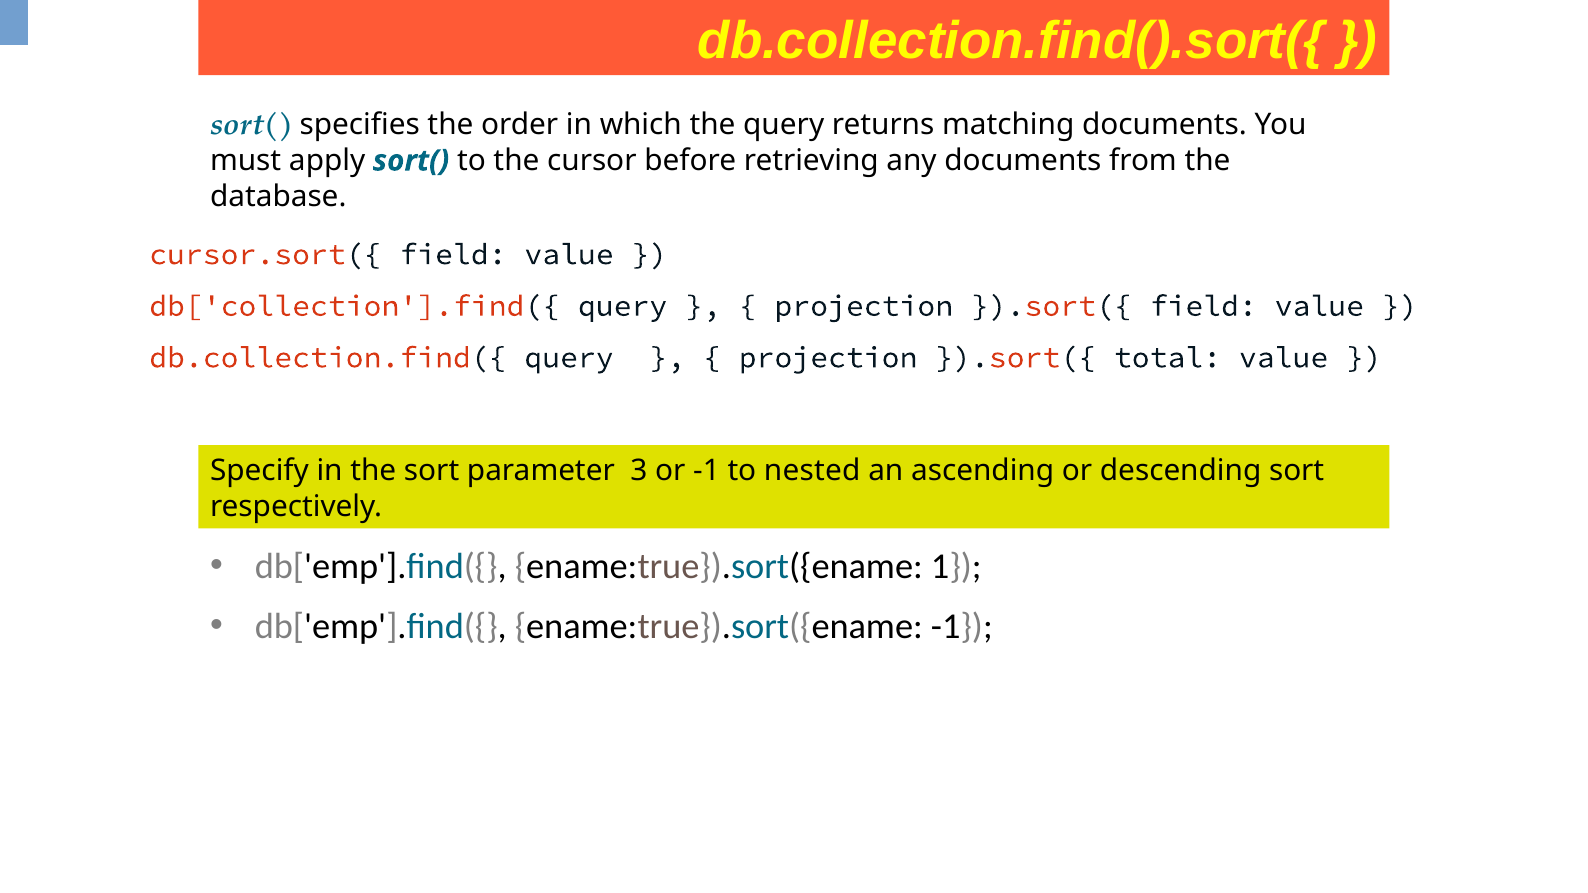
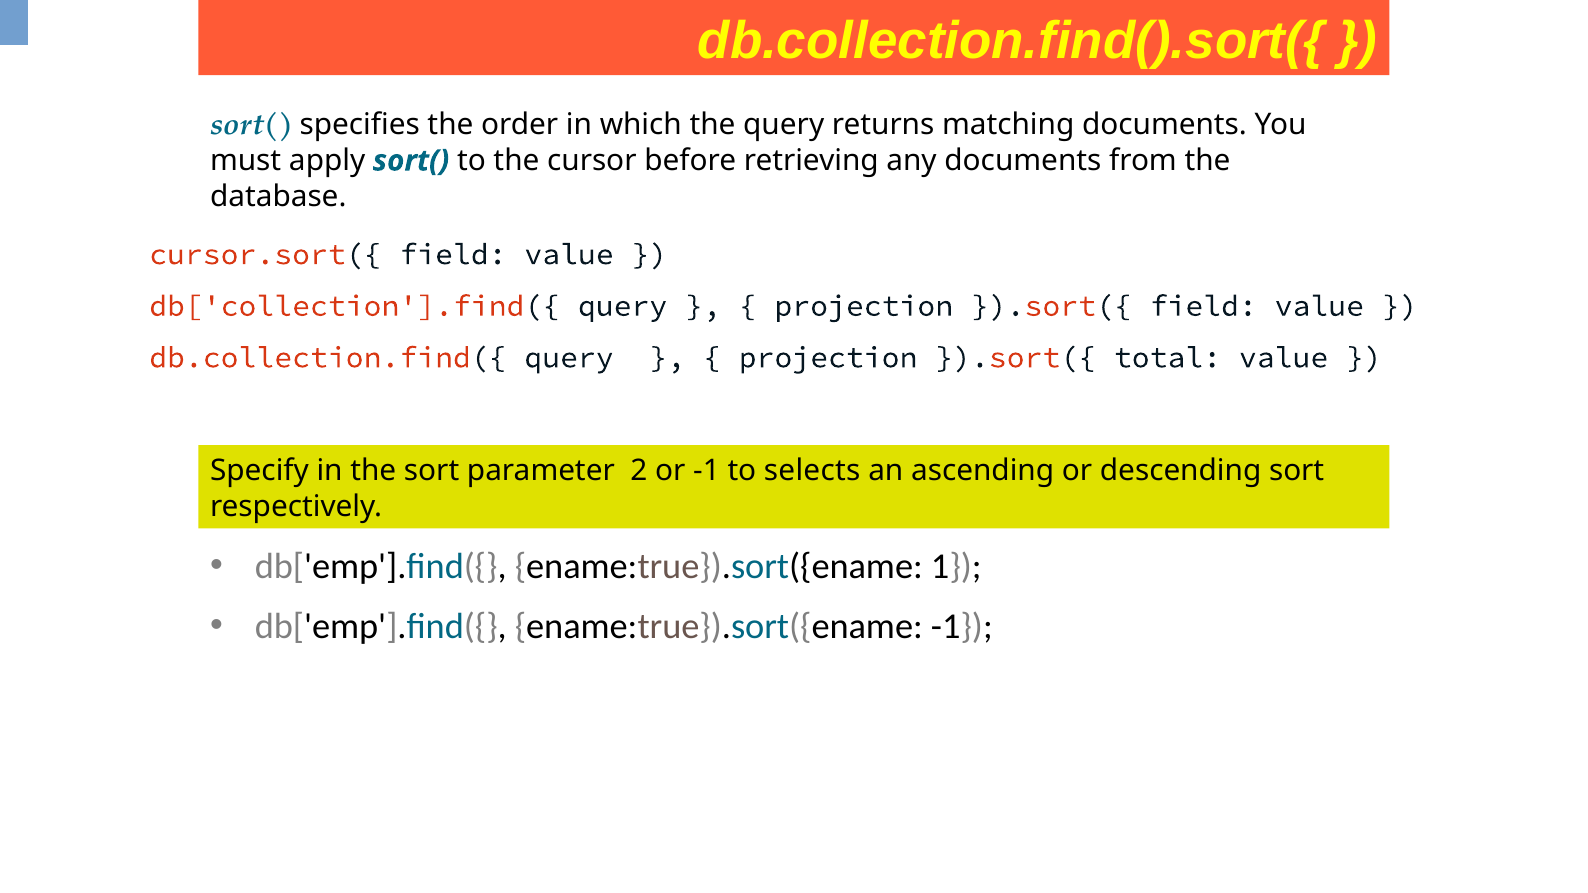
3: 3 -> 2
nested: nested -> selects
